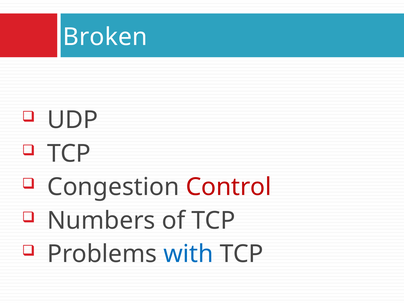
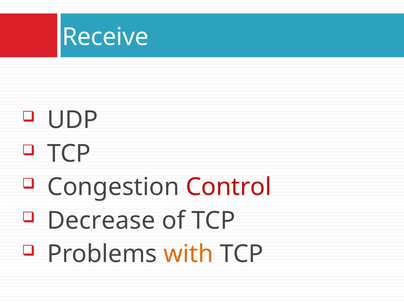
Broken: Broken -> Receive
Numbers: Numbers -> Decrease
with colour: blue -> orange
